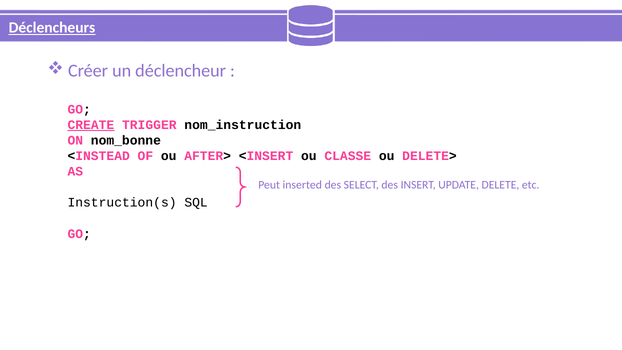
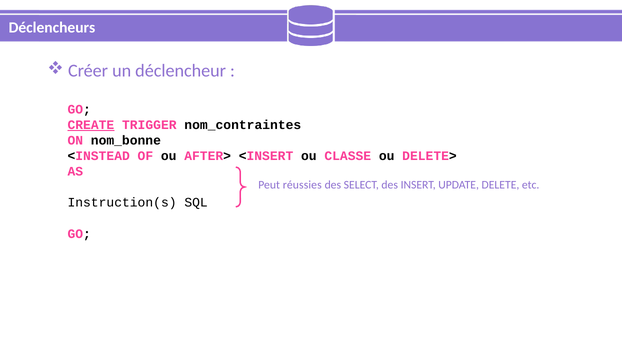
Déclencheurs underline: present -> none
nom_instruction: nom_instruction -> nom_contraintes
inserted: inserted -> réussies
